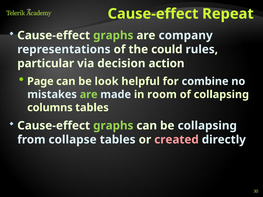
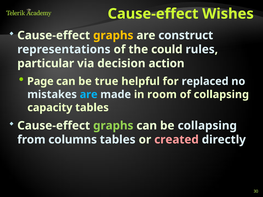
Repeat: Repeat -> Wishes
graphs at (113, 35) colour: light green -> yellow
company: company -> construct
look: look -> true
combine: combine -> replaced
are at (89, 95) colour: light green -> light blue
columns: columns -> capacity
collapse: collapse -> columns
